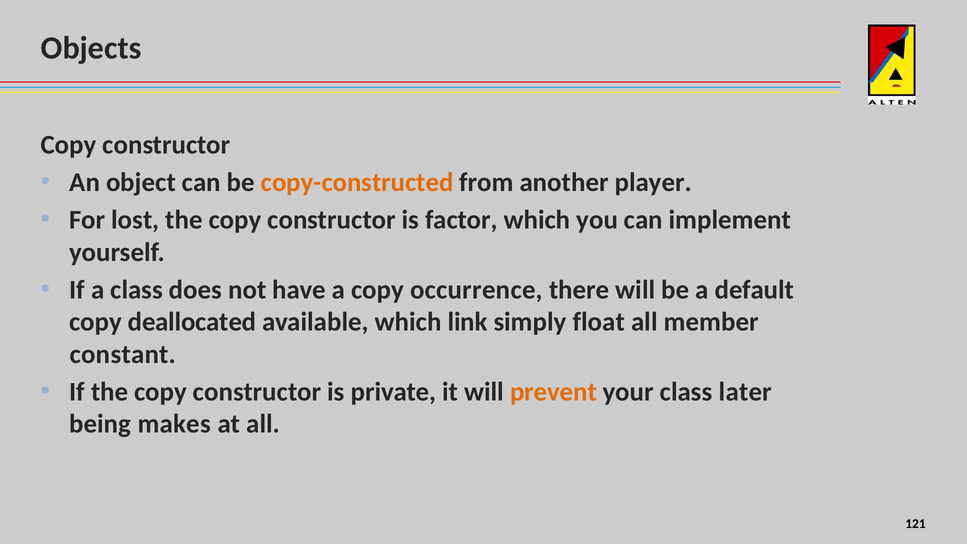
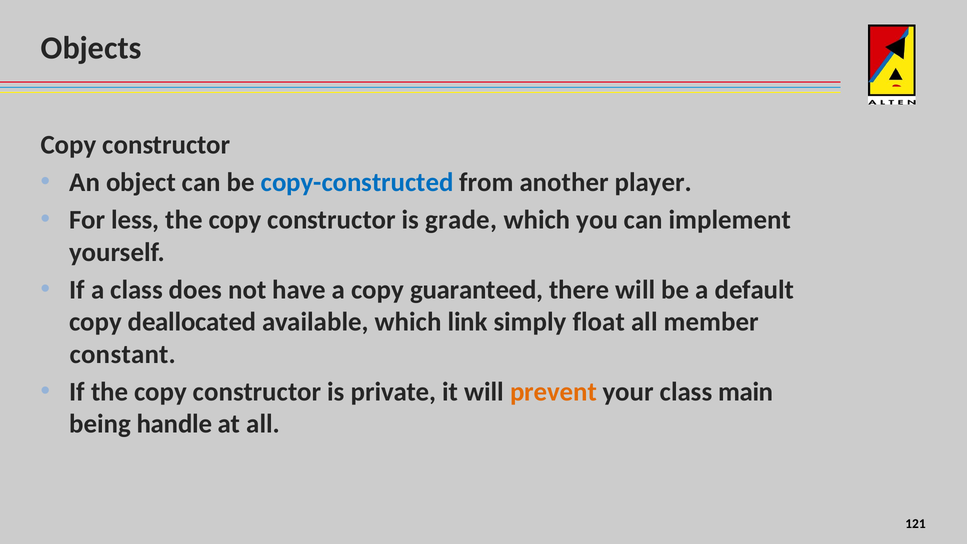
copy-constructed colour: orange -> blue
lost: lost -> less
factor: factor -> grade
occurrence: occurrence -> guaranteed
later: later -> main
makes: makes -> handle
